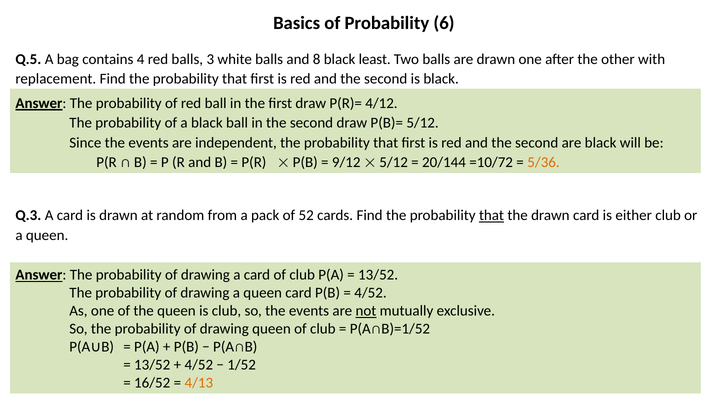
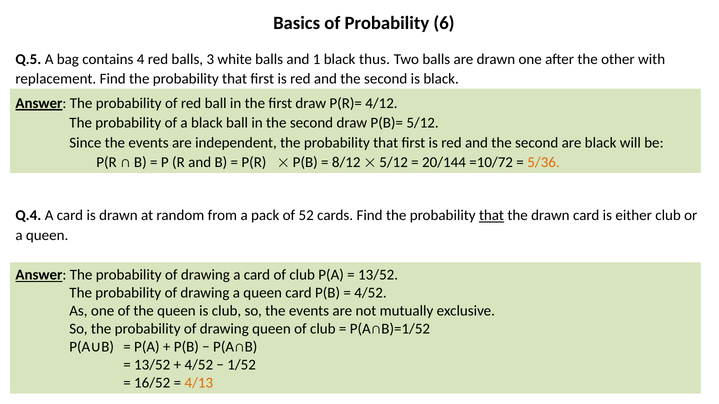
8: 8 -> 1
least: least -> thus
9/12: 9/12 -> 8/12
Q.3: Q.3 -> Q.4
not underline: present -> none
